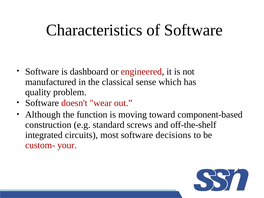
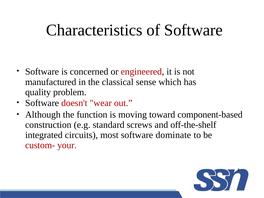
dashboard: dashboard -> concerned
decisions: decisions -> dominate
